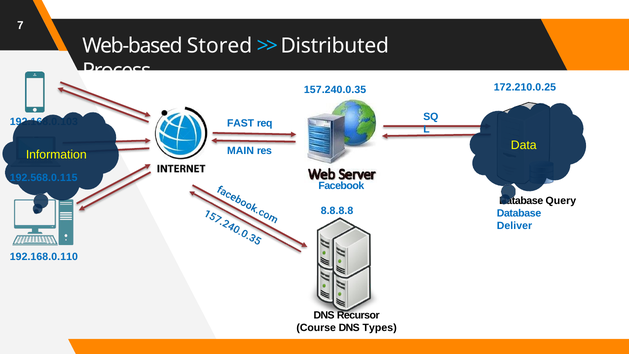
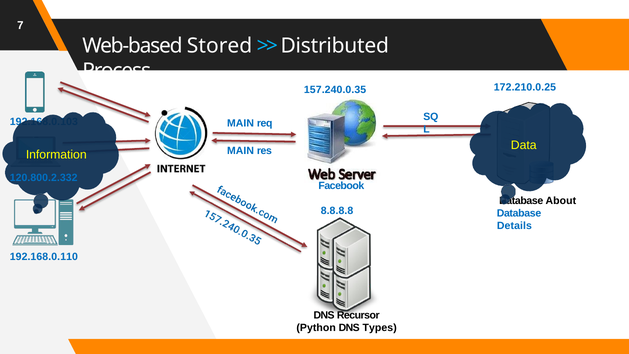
FAST at (241, 123): FAST -> MAIN
192.568.0.115: 192.568.0.115 -> 120.800.2.332
Query: Query -> About
Deliver: Deliver -> Details
Course: Course -> Python
